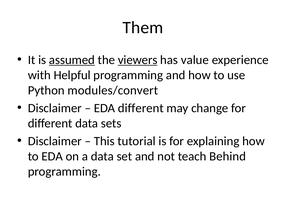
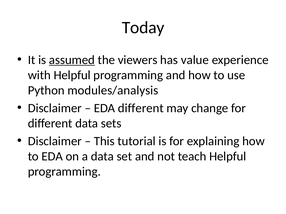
Them: Them -> Today
viewers underline: present -> none
modules/convert: modules/convert -> modules/analysis
teach Behind: Behind -> Helpful
